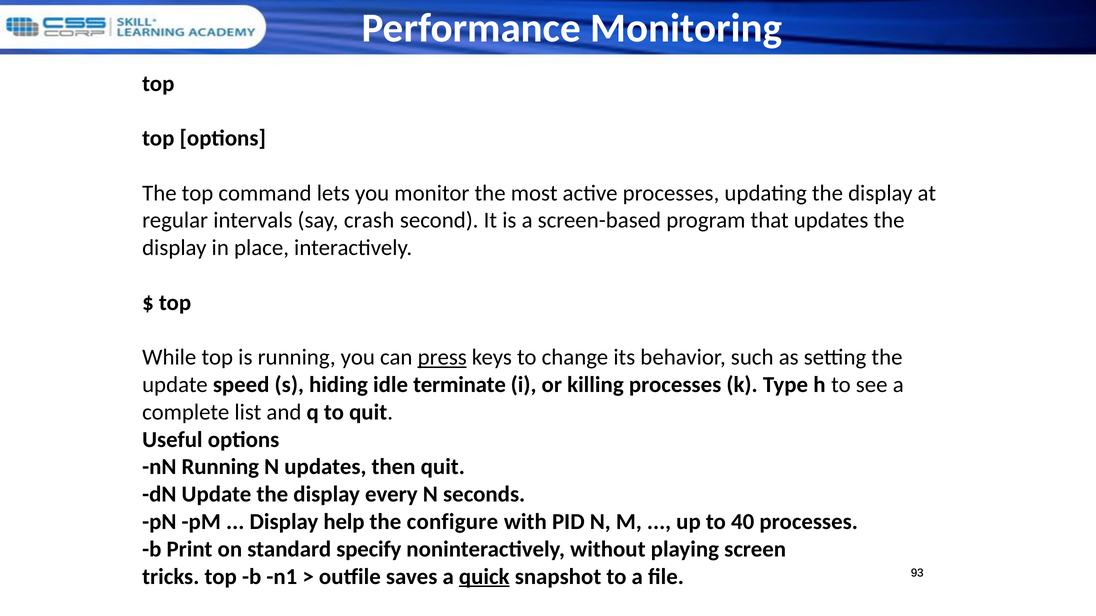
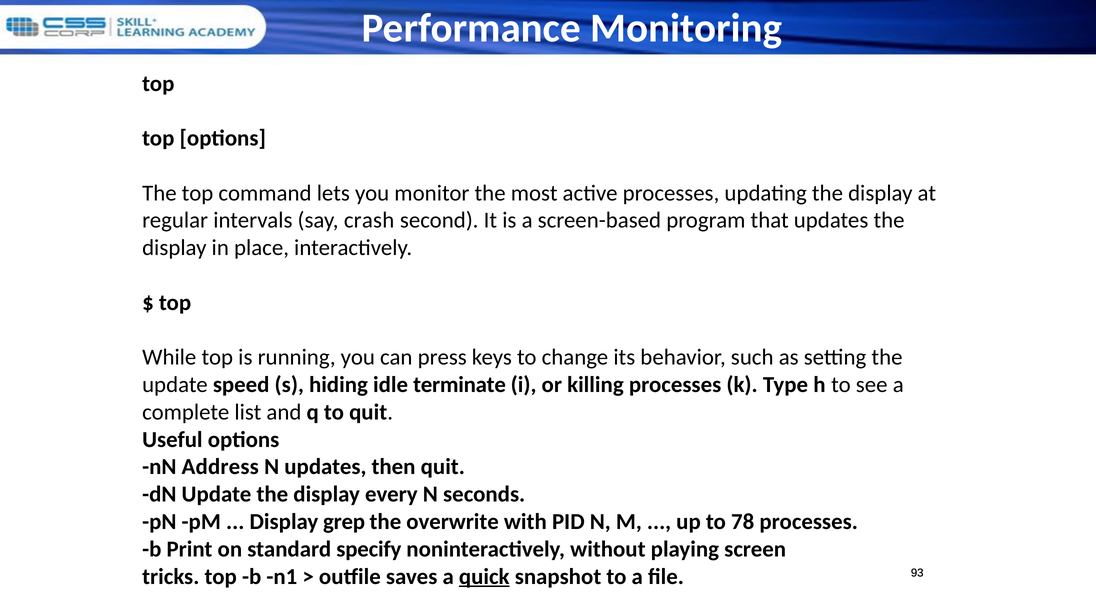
press underline: present -> none
nN Running: Running -> Address
help: help -> grep
configure: configure -> overwrite
40: 40 -> 78
